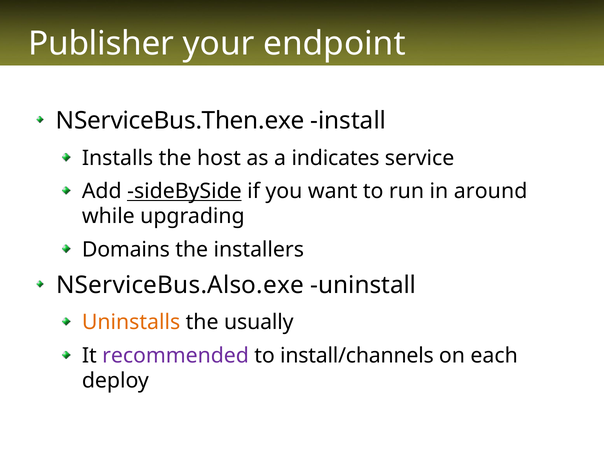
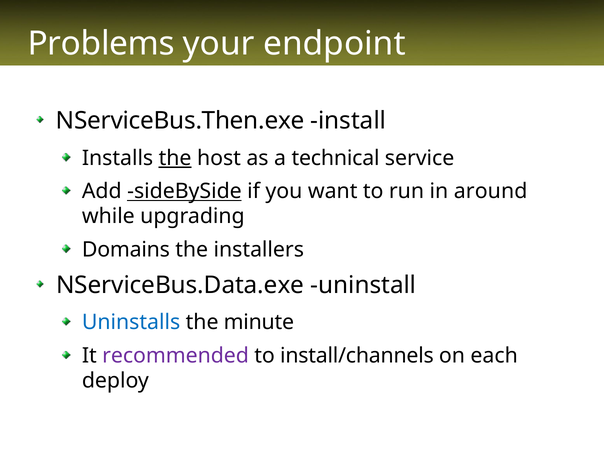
Publisher: Publisher -> Problems
the at (175, 158) underline: none -> present
indicates: indicates -> technical
NServiceBus.Also.exe: NServiceBus.Also.exe -> NServiceBus.Data.exe
Uninstalls colour: orange -> blue
usually: usually -> minute
